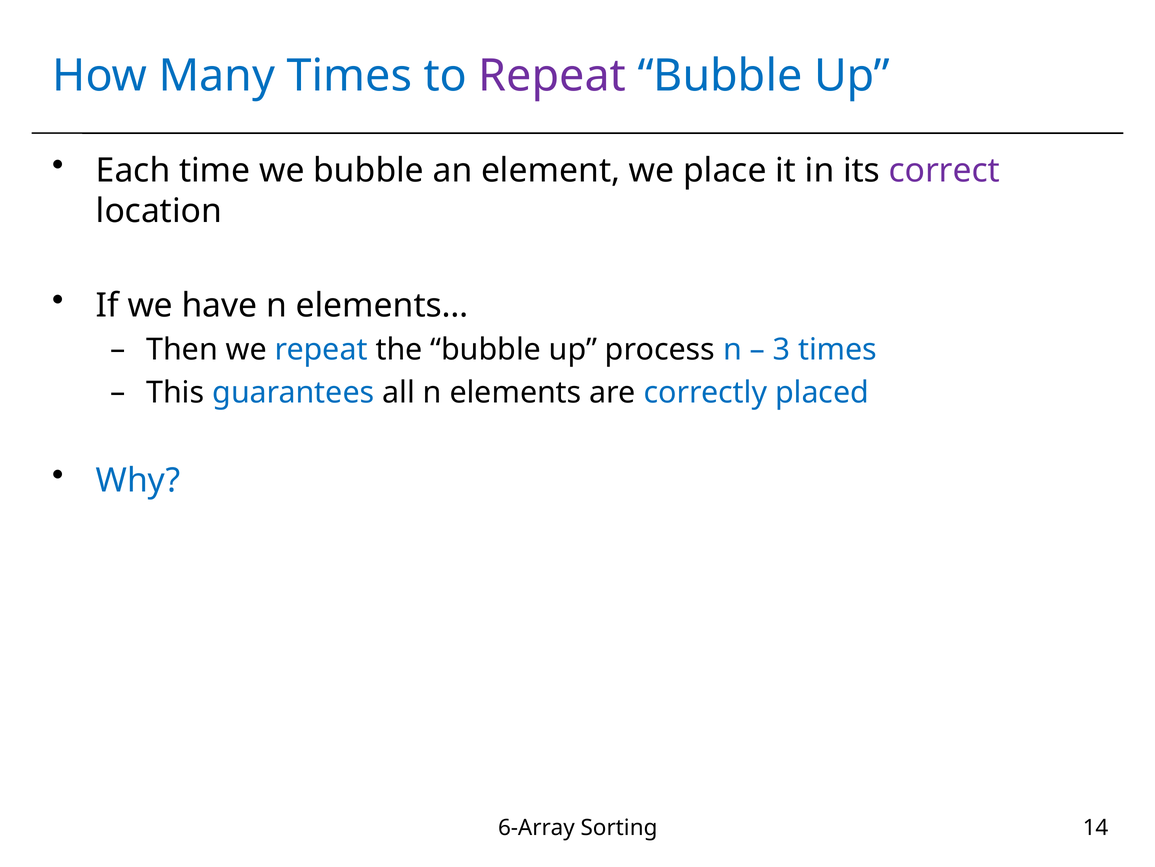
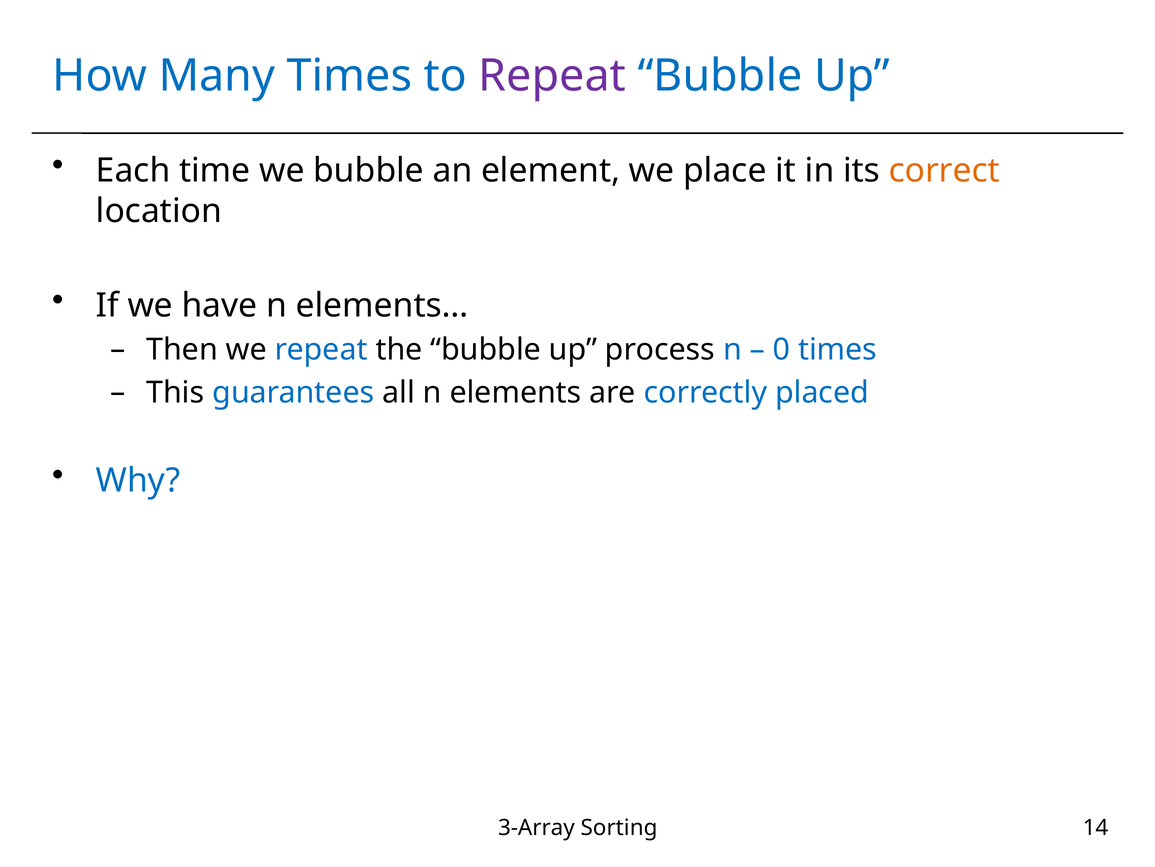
correct colour: purple -> orange
3: 3 -> 0
6-Array: 6-Array -> 3-Array
